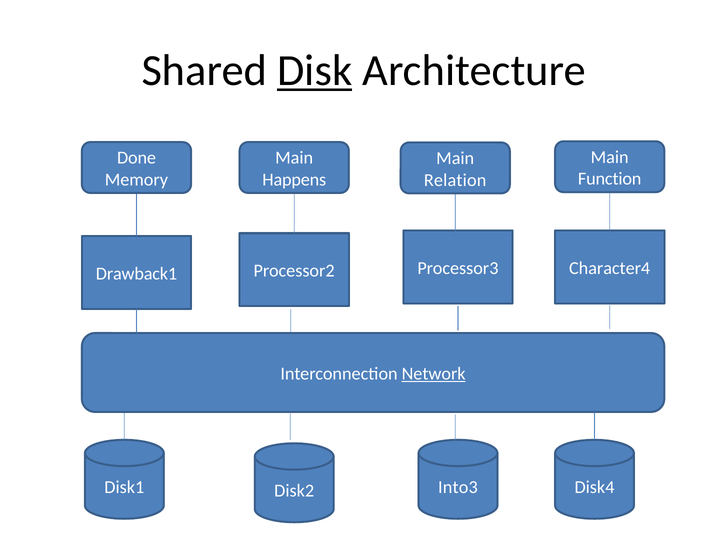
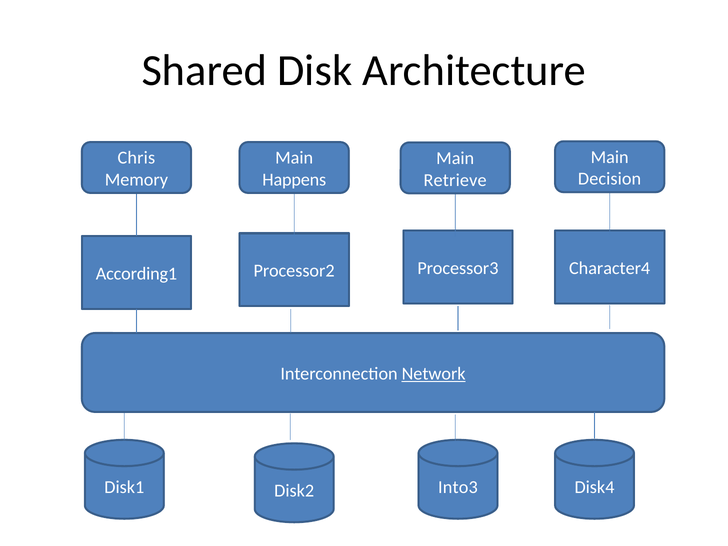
Disk underline: present -> none
Done: Done -> Chris
Function: Function -> Decision
Relation: Relation -> Retrieve
Drawback1: Drawback1 -> According1
